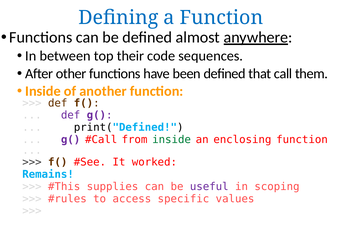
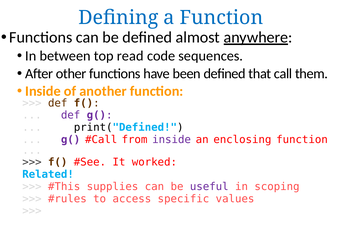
their: their -> read
inside at (172, 140) colour: green -> purple
Remains: Remains -> Related
